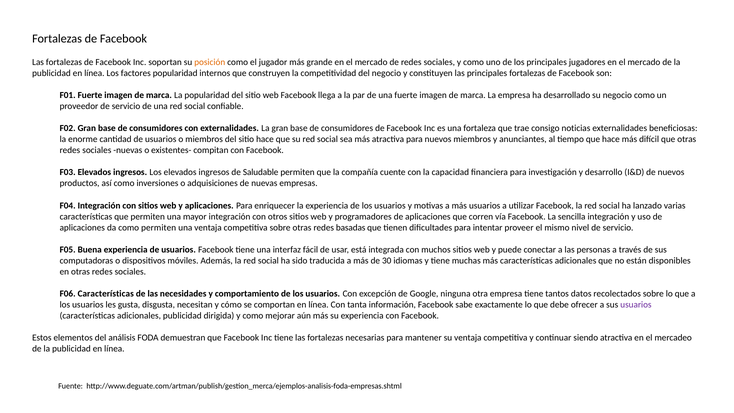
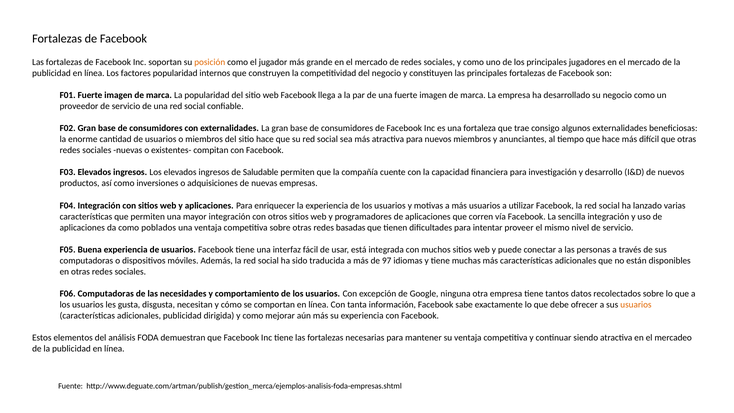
noticias: noticias -> algunos
como permiten: permiten -> poblados
30: 30 -> 97
F06 Características: Características -> Computadoras
usuarios at (636, 305) colour: purple -> orange
